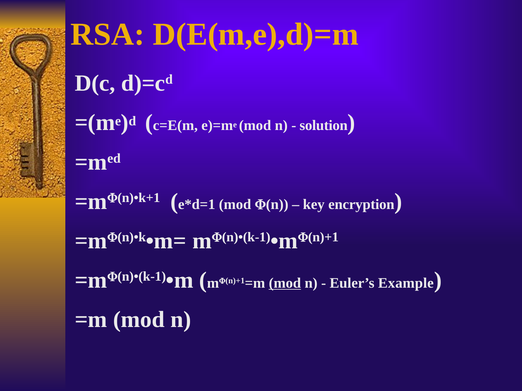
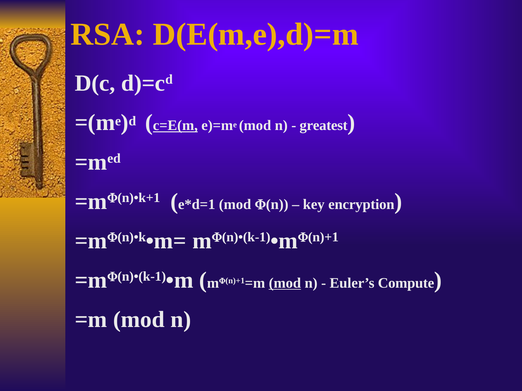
c=E(m underline: none -> present
solution: solution -> greatest
Example: Example -> Compute
